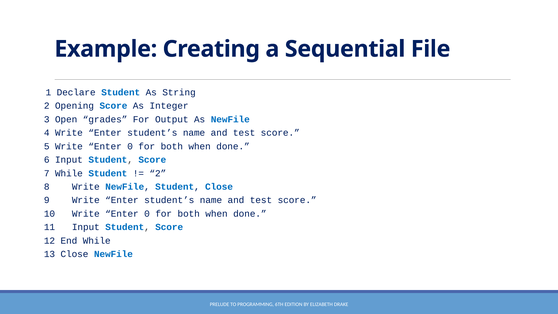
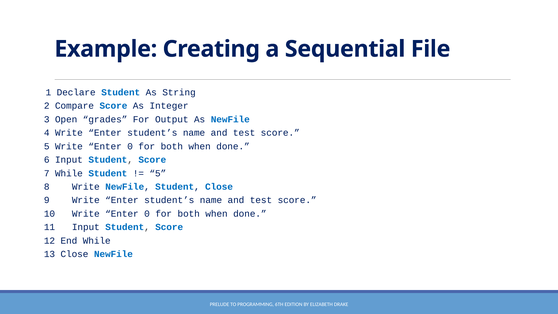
Opening: Opening -> Compare
2 at (158, 173): 2 -> 5
